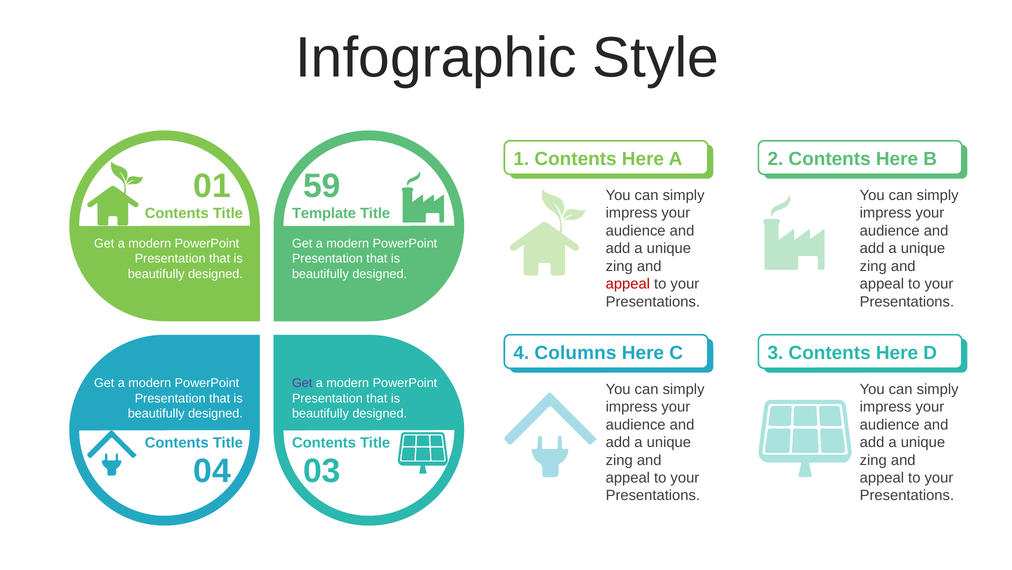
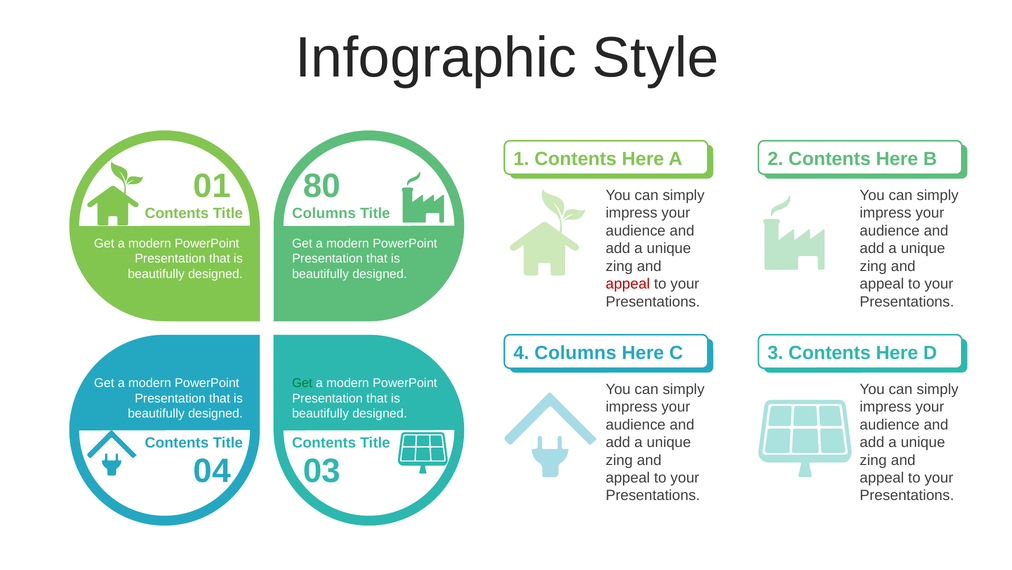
59: 59 -> 80
Title Template: Template -> Columns
Get at (302, 383) colour: purple -> green
